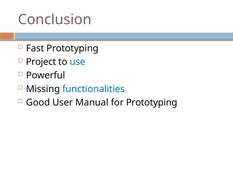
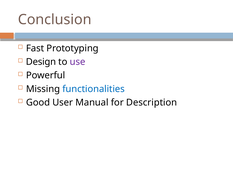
Project: Project -> Design
use colour: blue -> purple
for Prototyping: Prototyping -> Description
